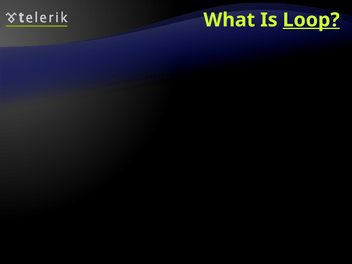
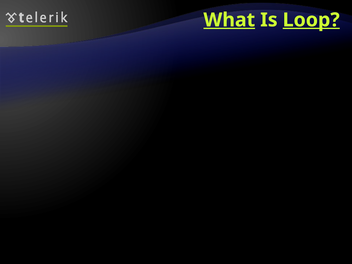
What underline: none -> present
